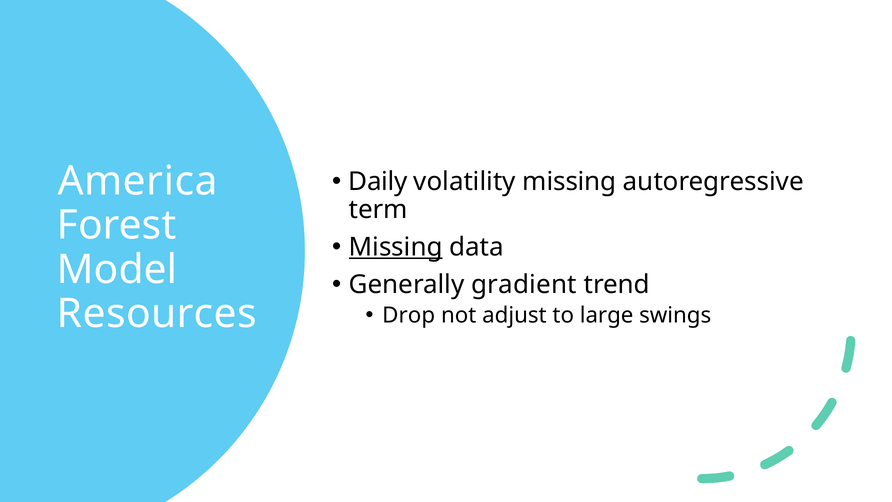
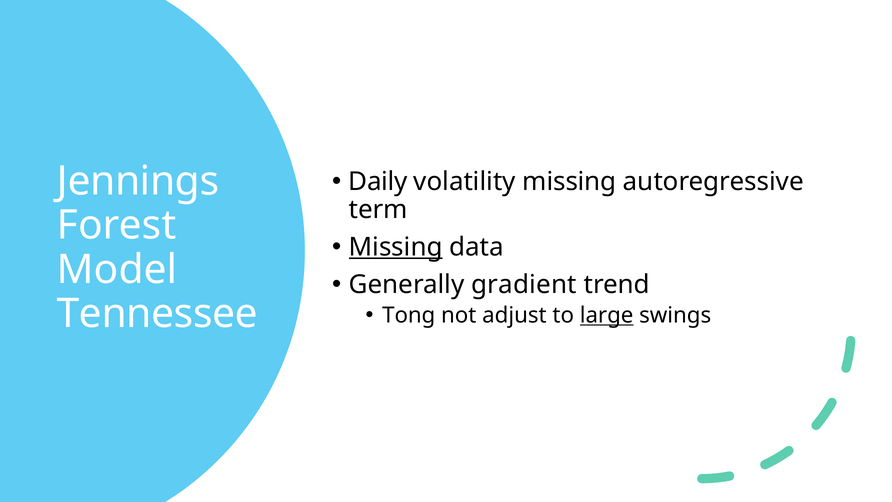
America: America -> Jennings
Resources: Resources -> Tennessee
Drop: Drop -> Tong
large underline: none -> present
